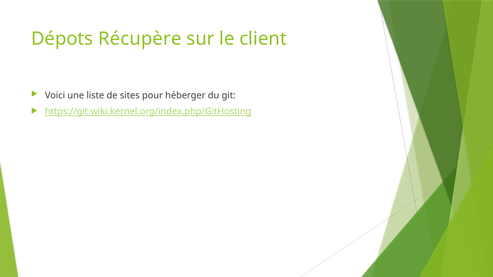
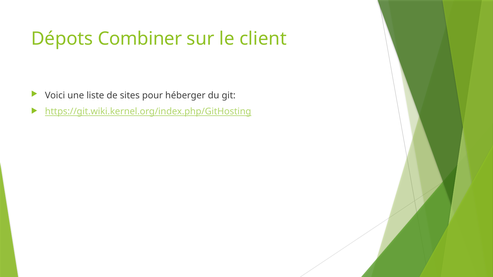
Récupère: Récupère -> Combiner
